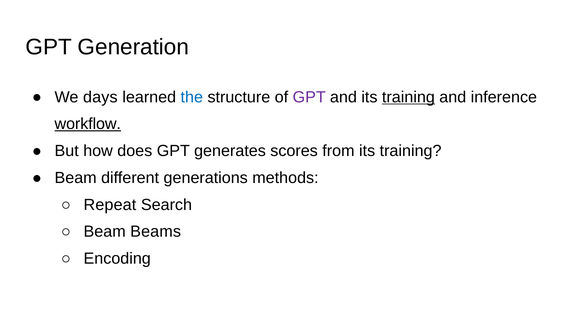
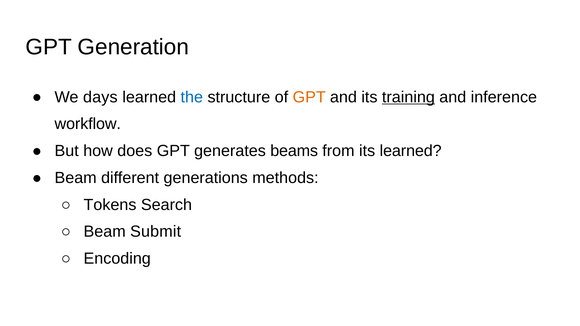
GPT at (309, 97) colour: purple -> orange
workflow underline: present -> none
scores: scores -> beams
from its training: training -> learned
Repeat: Repeat -> Tokens
Beams: Beams -> Submit
